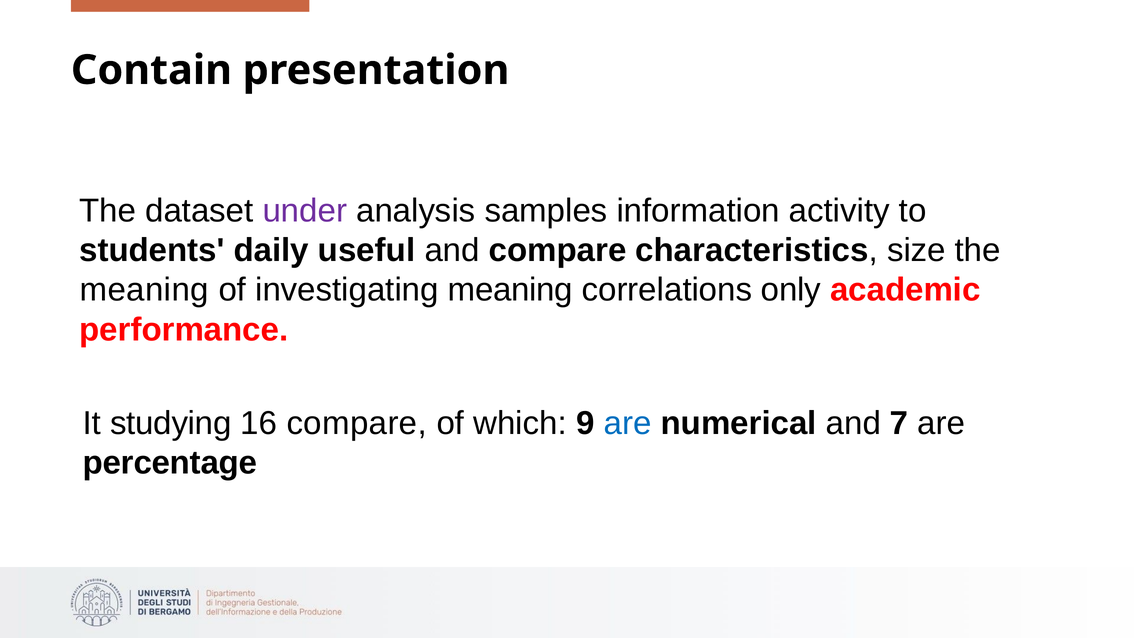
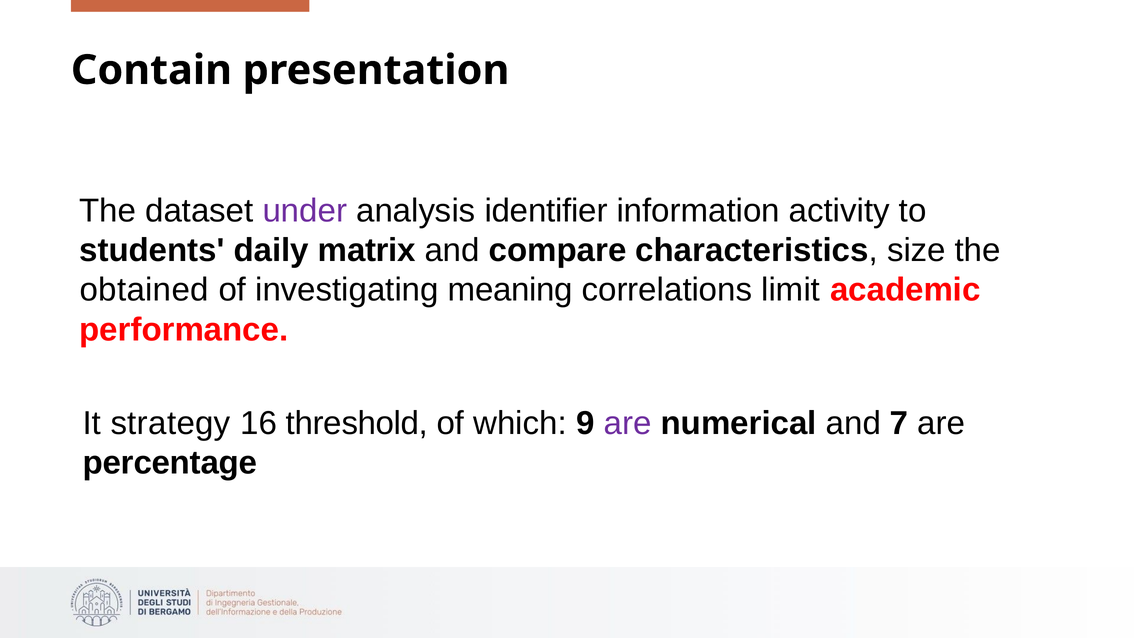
samples: samples -> identifier
useful: useful -> matrix
meaning at (144, 290): meaning -> obtained
only: only -> limit
studying: studying -> strategy
16 compare: compare -> threshold
are at (628, 423) colour: blue -> purple
